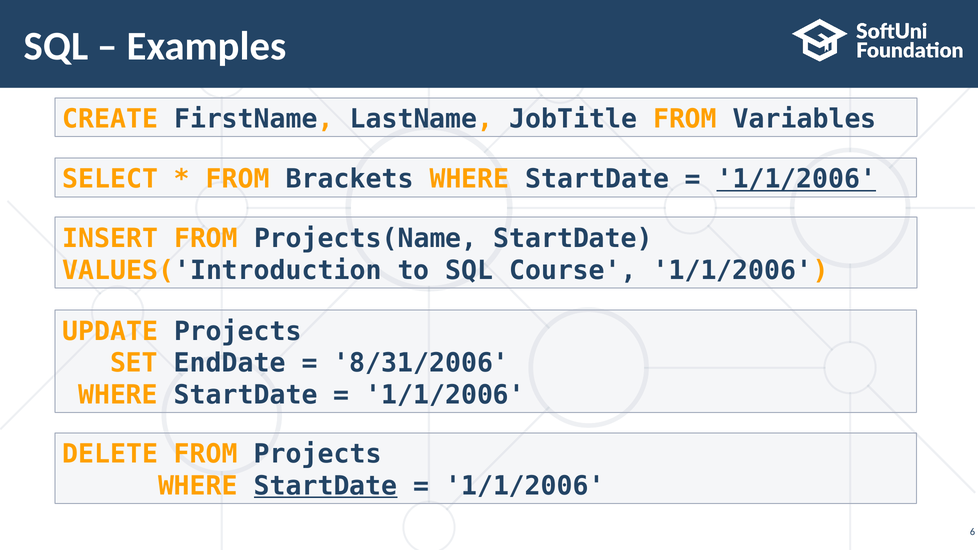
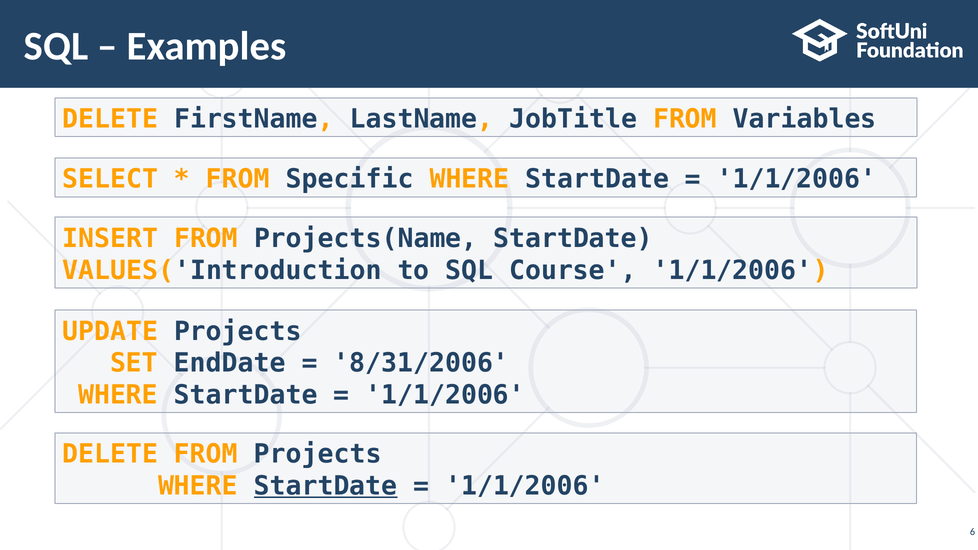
CREATE at (110, 119): CREATE -> DELETE
Brackets: Brackets -> Specific
1/1/2006 at (796, 179) underline: present -> none
